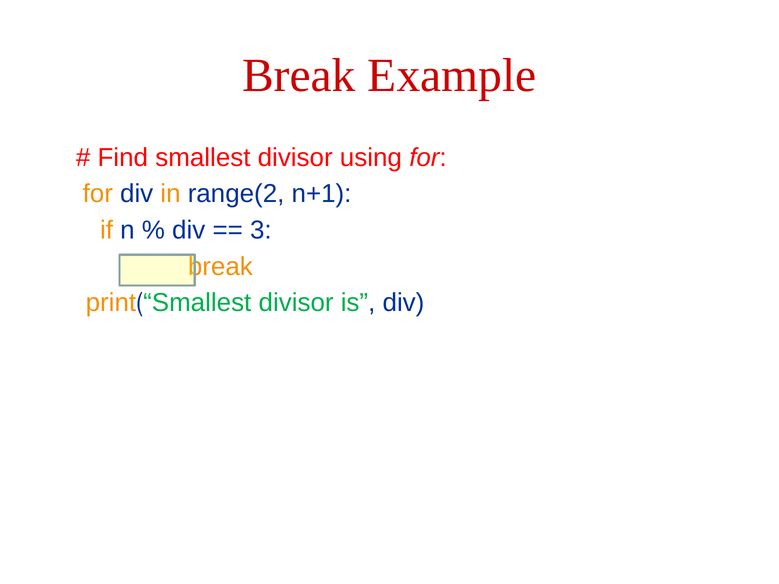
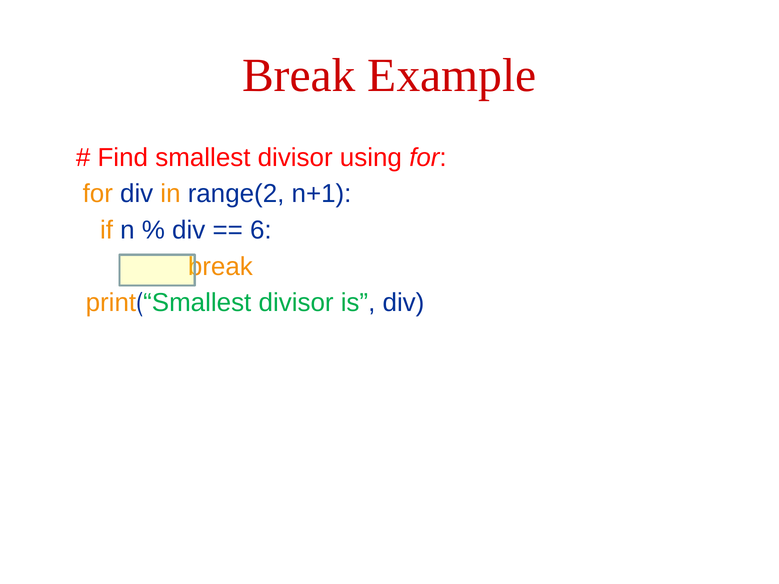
3: 3 -> 6
